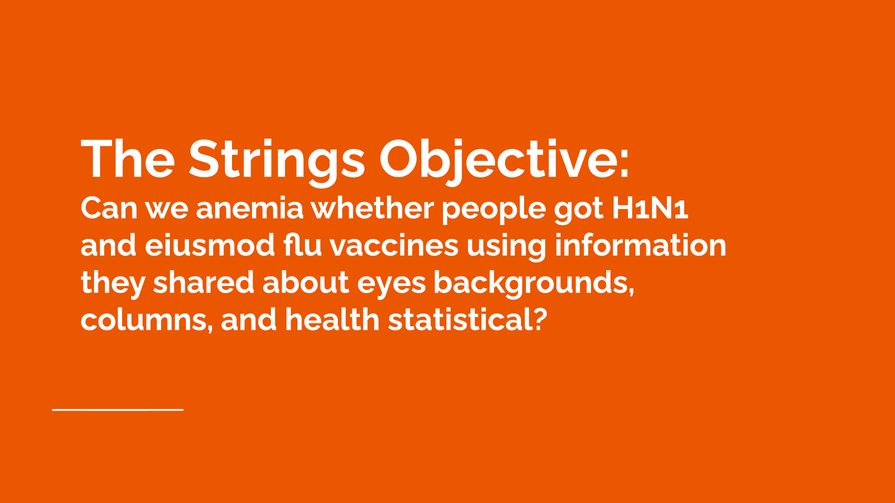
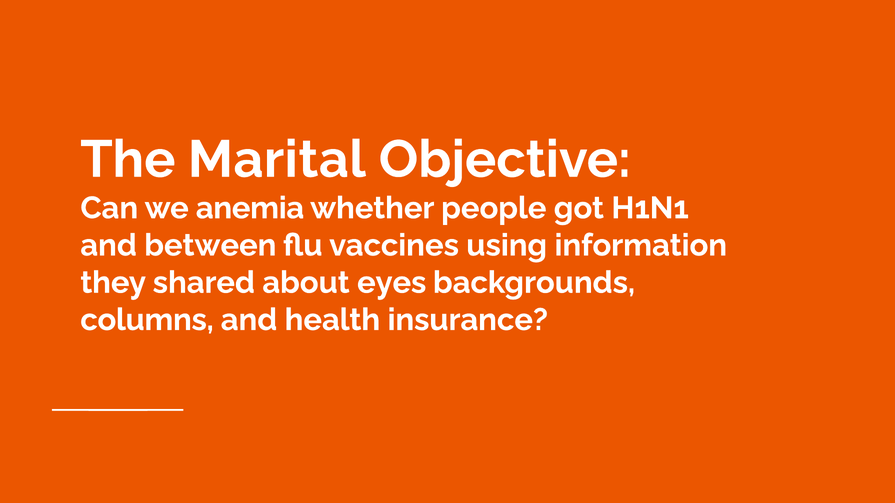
Strings: Strings -> Marital
eiusmod: eiusmod -> between
statistical: statistical -> insurance
